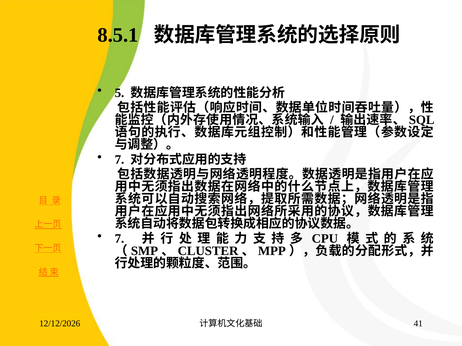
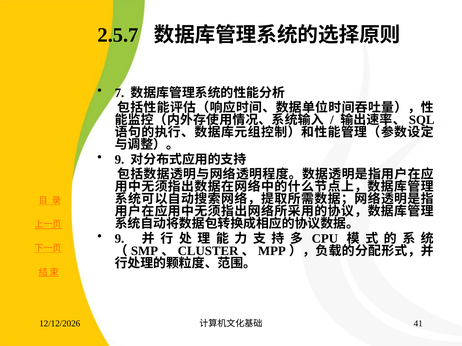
8.5.1: 8.5.1 -> 2.5.7
5: 5 -> 7
7 at (119, 160): 7 -> 9
7 at (119, 239): 7 -> 9
